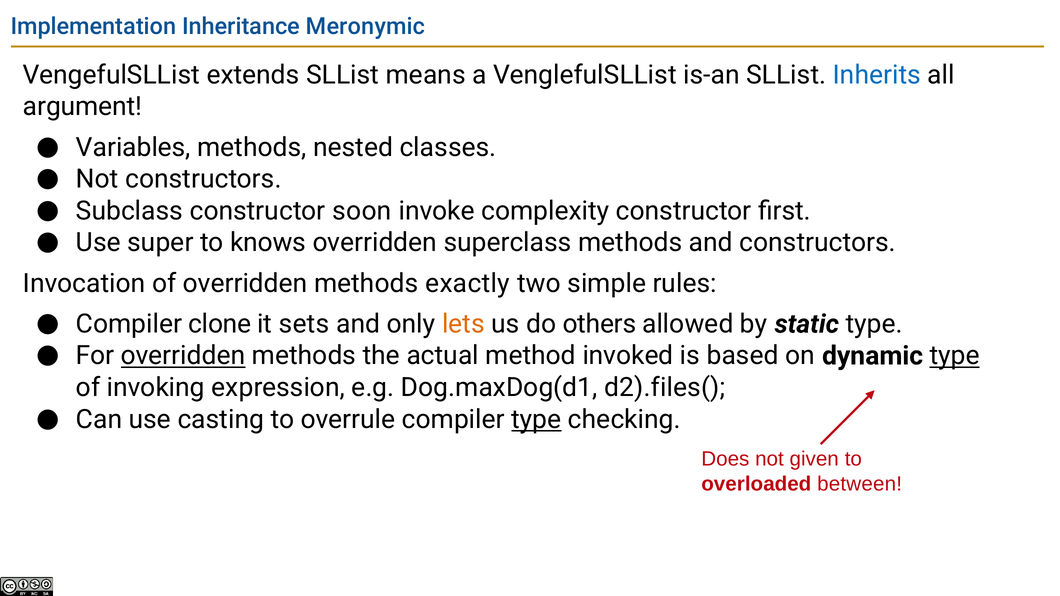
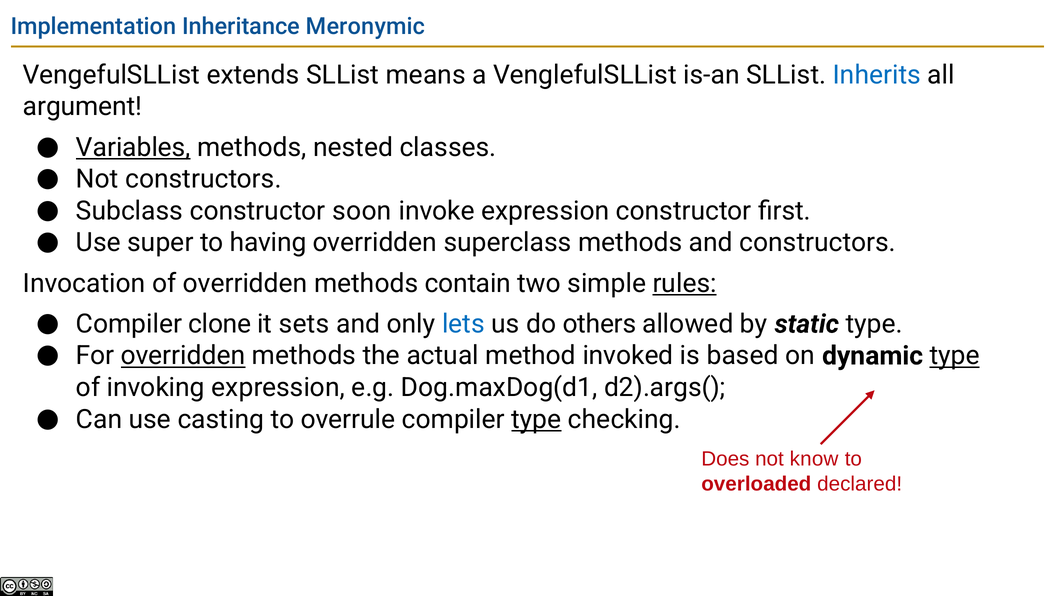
Variables underline: none -> present
invoke complexity: complexity -> expression
knows: knows -> having
exactly: exactly -> contain
rules underline: none -> present
lets colour: orange -> blue
d2).files(: d2).files( -> d2).args(
given: given -> know
between: between -> declared
